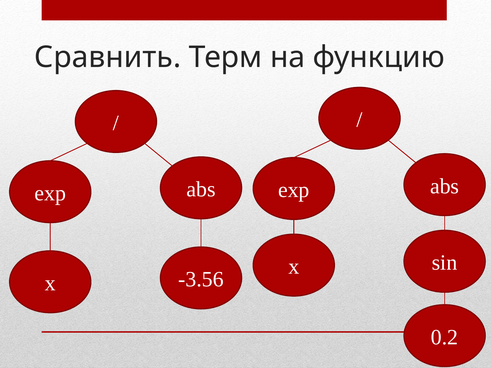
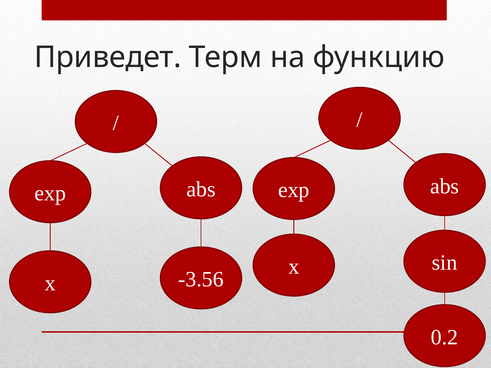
Сравнить: Сравнить -> Приведет
